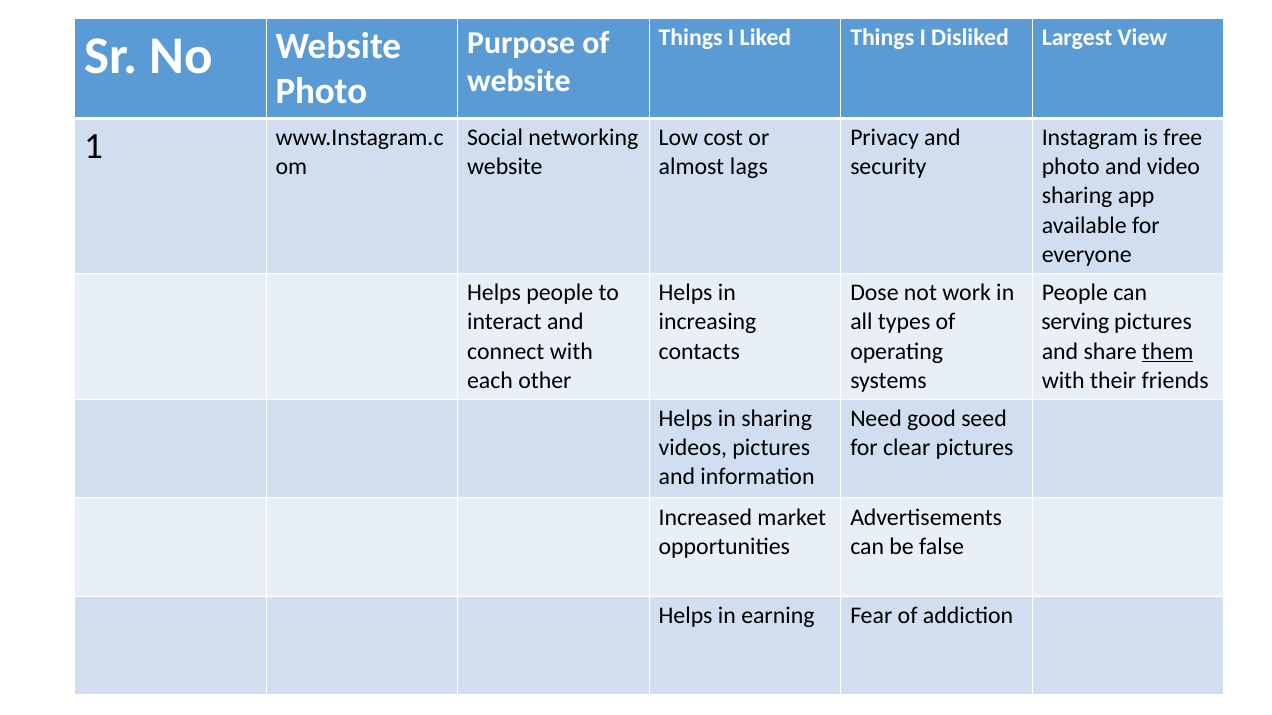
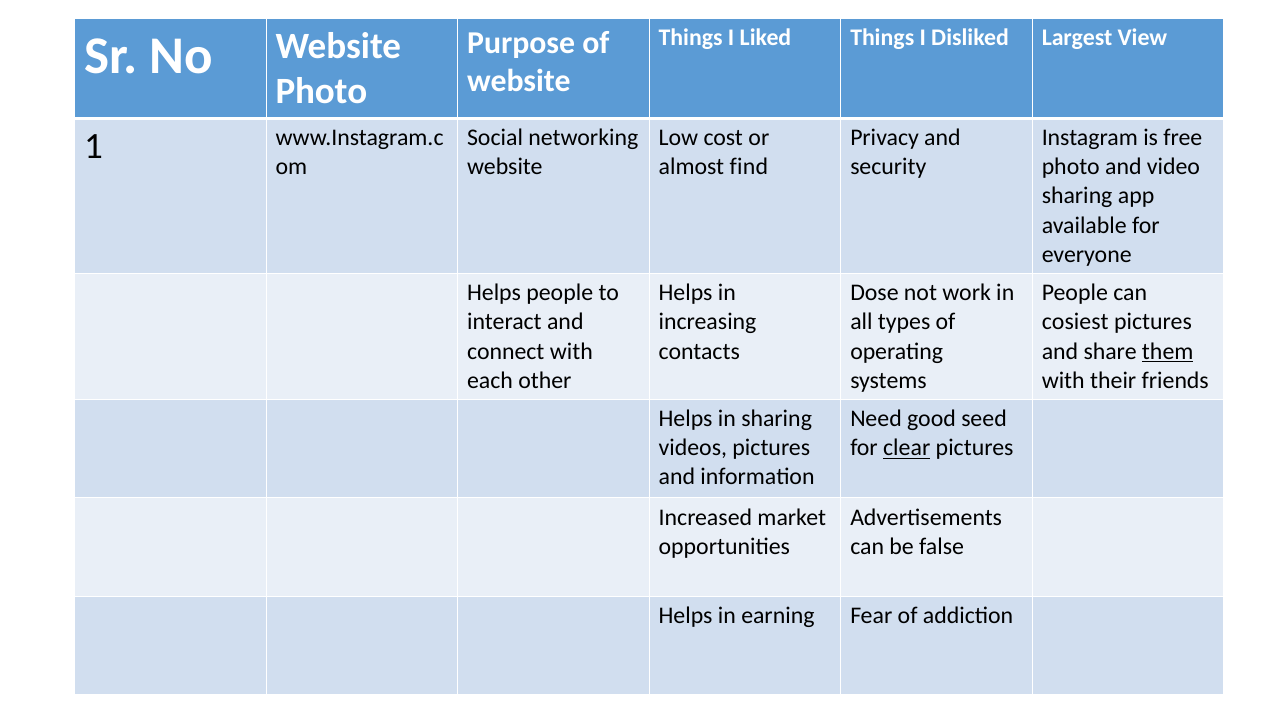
lags: lags -> find
serving: serving -> cosiest
clear underline: none -> present
